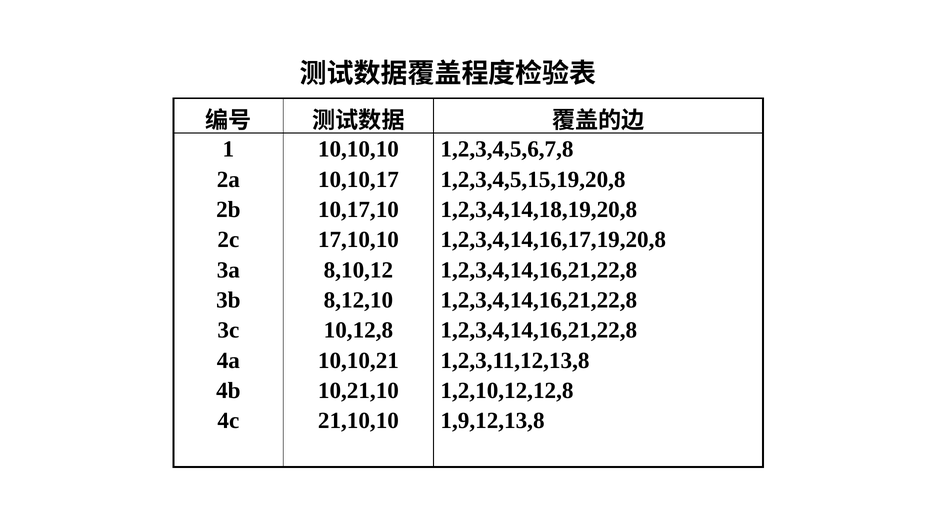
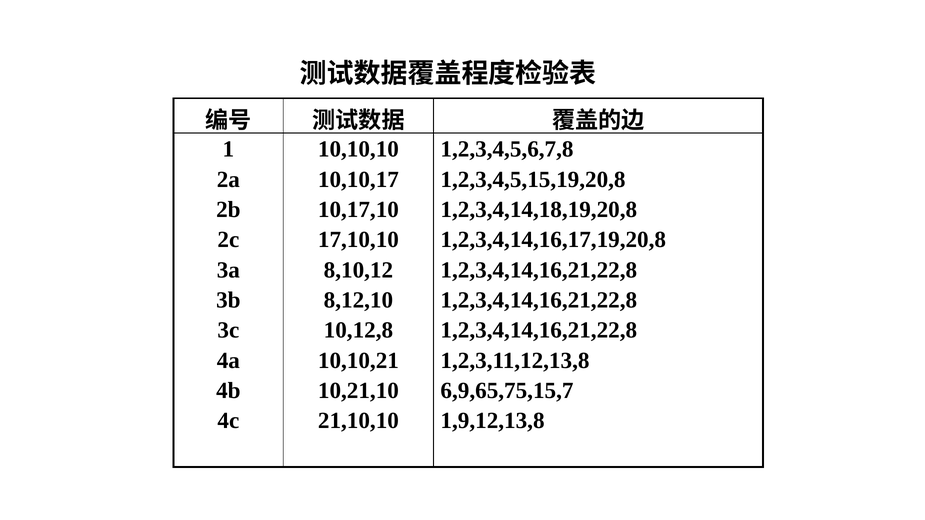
1,2,10,12,12,8: 1,2,10,12,12,8 -> 6,9,65,75,15,7
